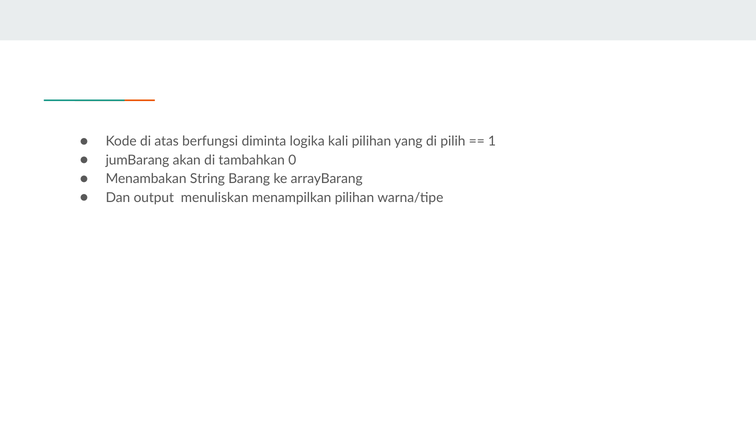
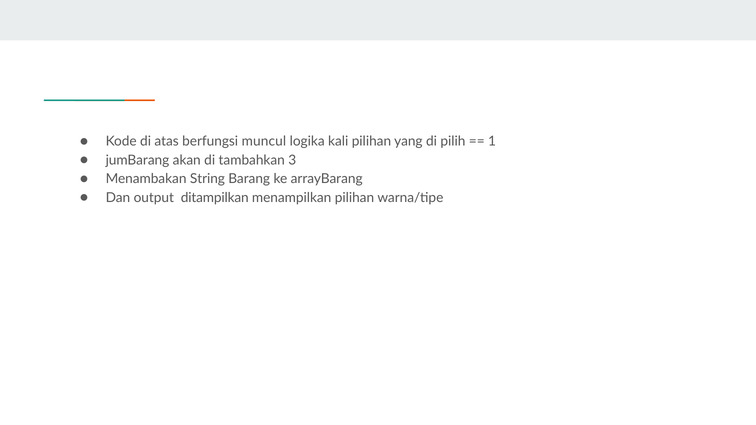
diminta: diminta -> muncul
0: 0 -> 3
menuliskan: menuliskan -> ditampilkan
